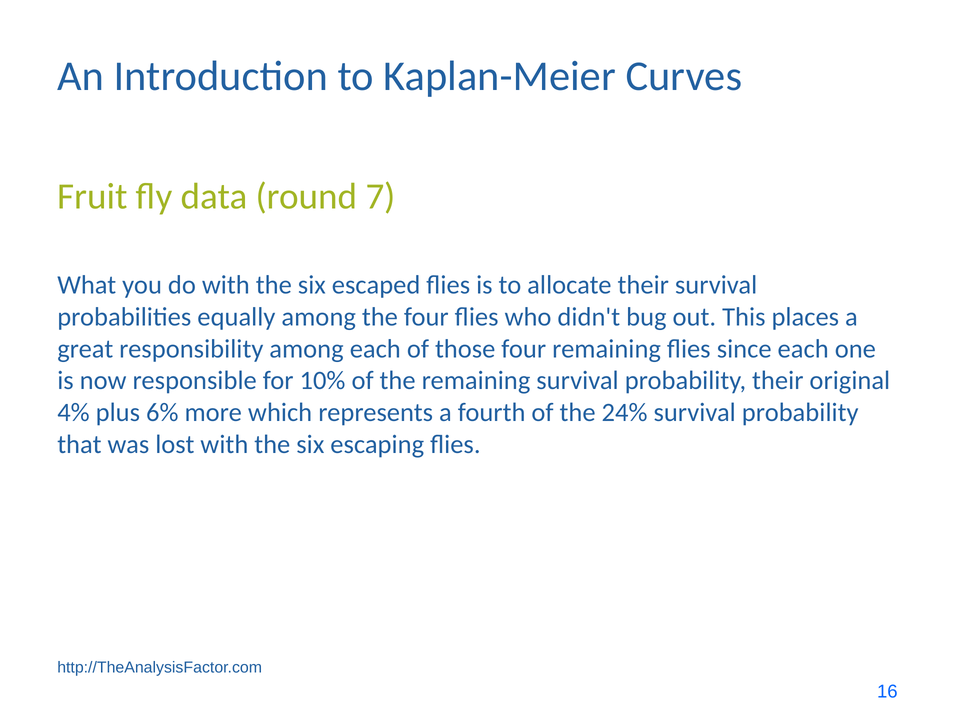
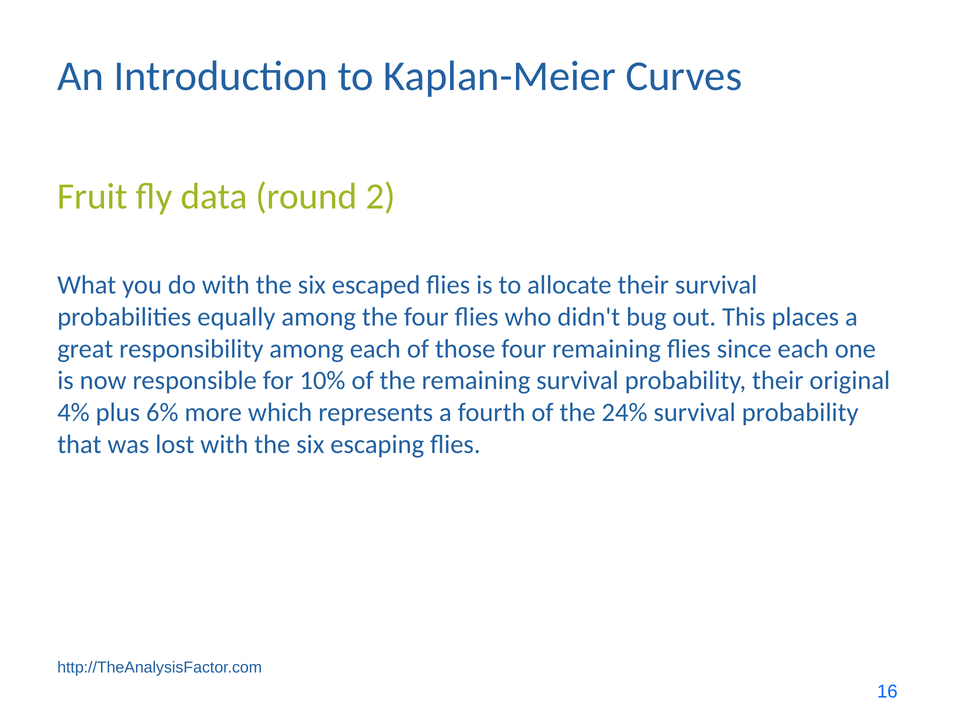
7: 7 -> 2
